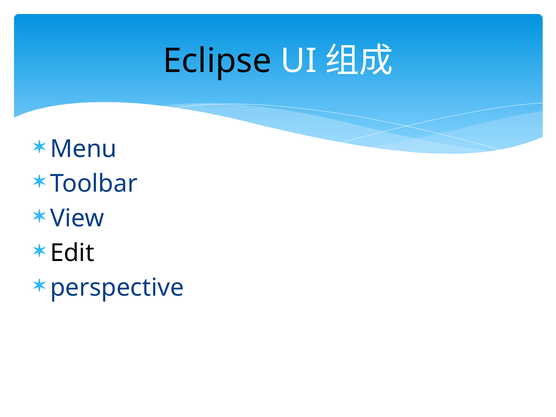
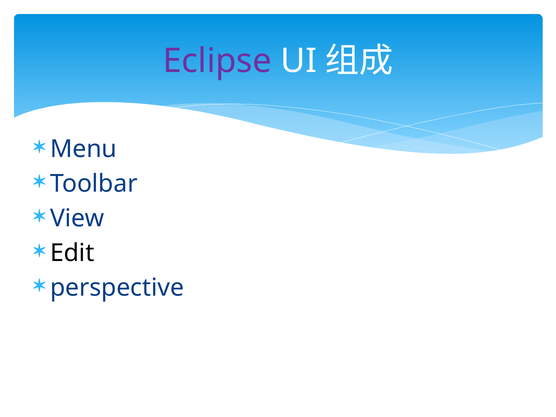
Eclipse colour: black -> purple
